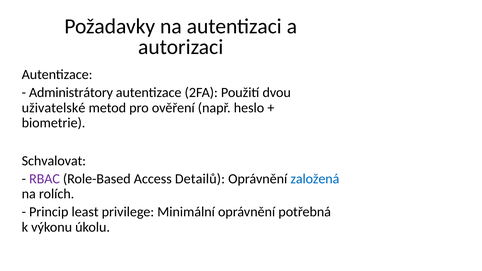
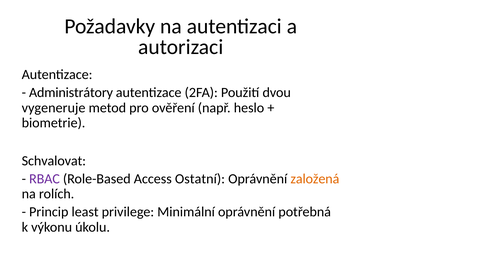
uživatelské: uživatelské -> vygeneruje
Detailů: Detailů -> Ostatní
založená colour: blue -> orange
